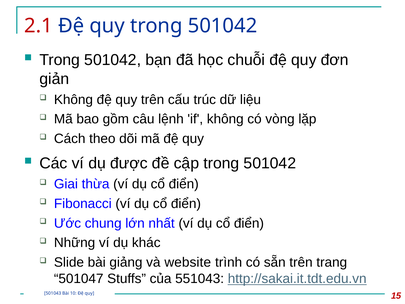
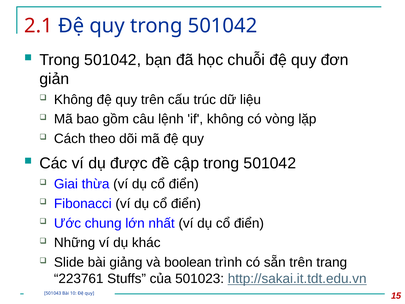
website: website -> boolean
501047: 501047 -> 223761
551043: 551043 -> 501023
